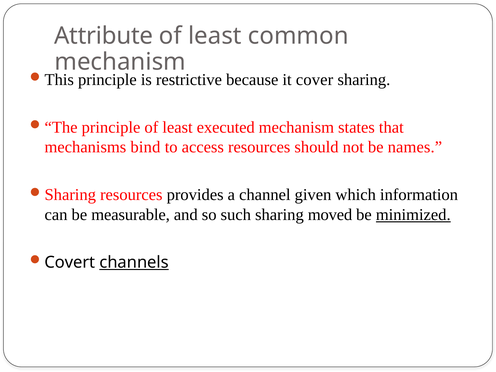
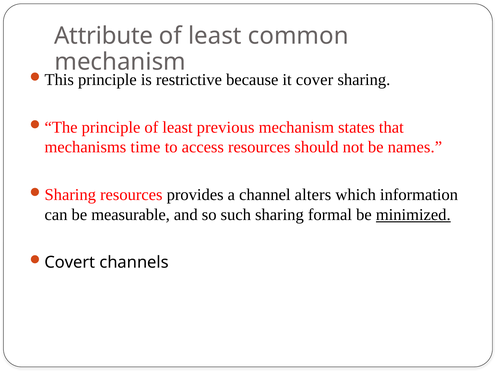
executed: executed -> previous
bind: bind -> time
given: given -> alters
moved: moved -> formal
channels underline: present -> none
